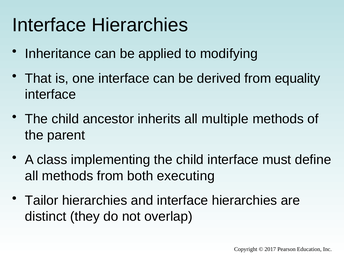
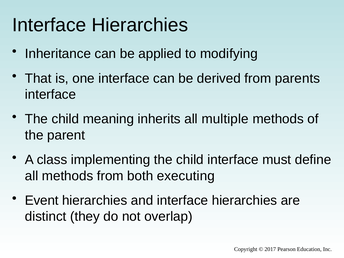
equality: equality -> parents
ancestor: ancestor -> meaning
Tailor: Tailor -> Event
